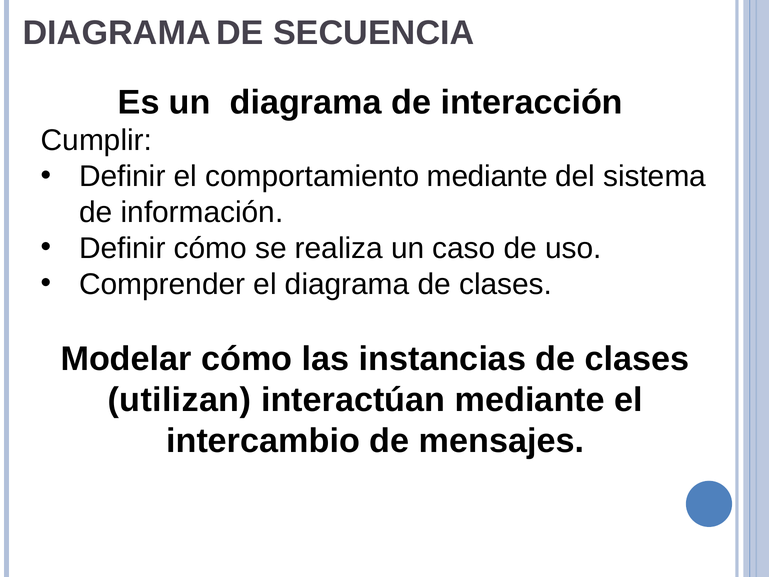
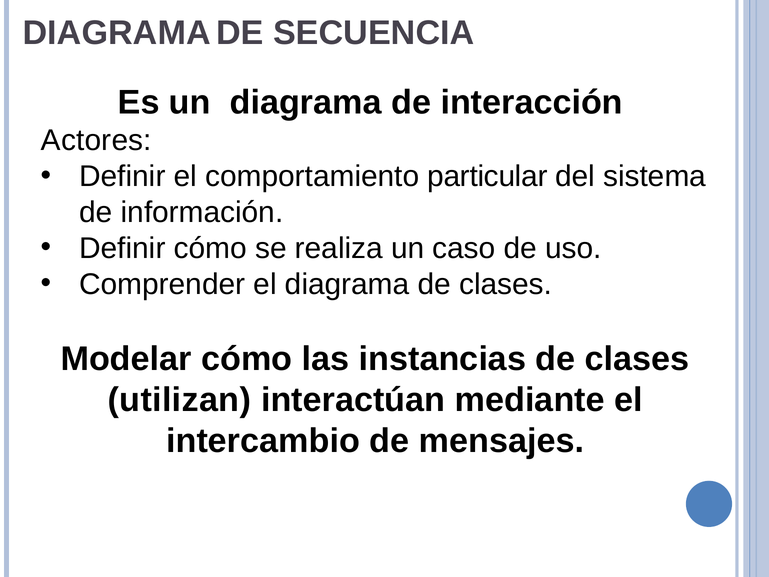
Cumplir: Cumplir -> Actores
comportamiento mediante: mediante -> particular
